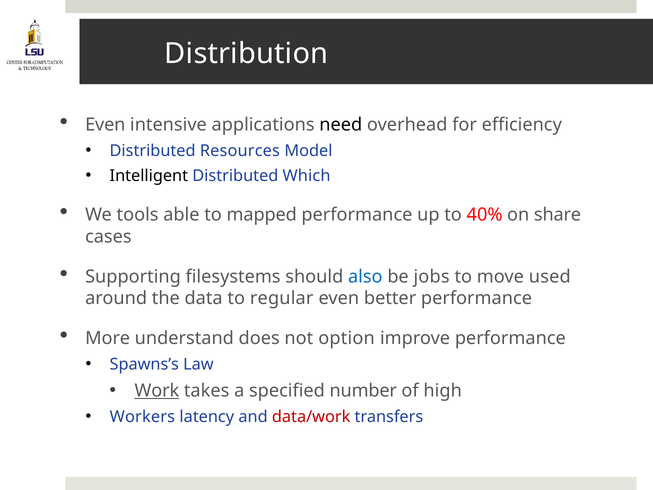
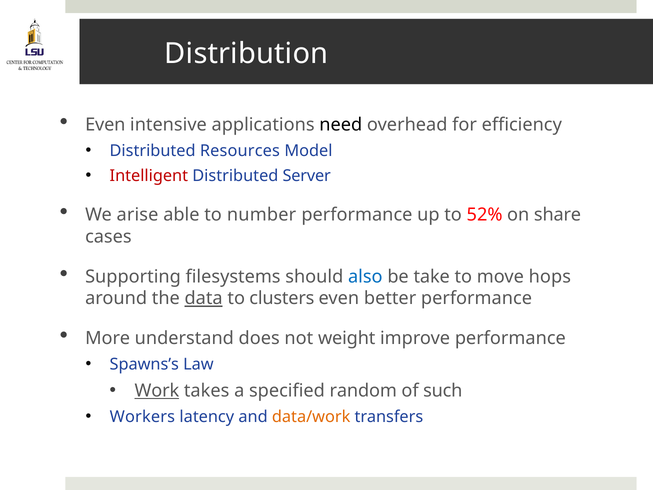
Intelligent colour: black -> red
Which: Which -> Server
tools: tools -> arise
mapped: mapped -> number
40%: 40% -> 52%
jobs: jobs -> take
used: used -> hops
data underline: none -> present
regular: regular -> clusters
option: option -> weight
number: number -> random
high: high -> such
data/work colour: red -> orange
